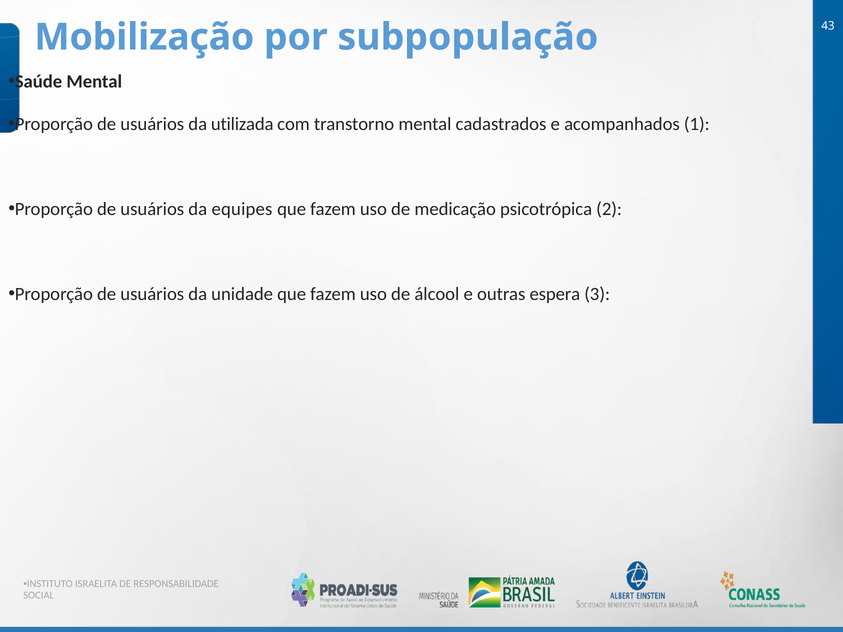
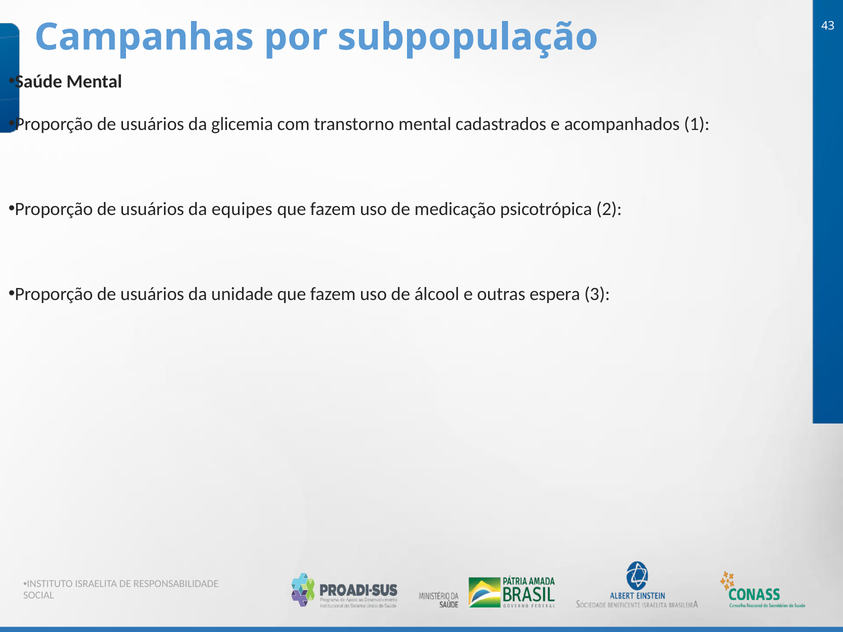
Mobilização: Mobilização -> Campanhas
utilizada: utilizada -> glicemia
